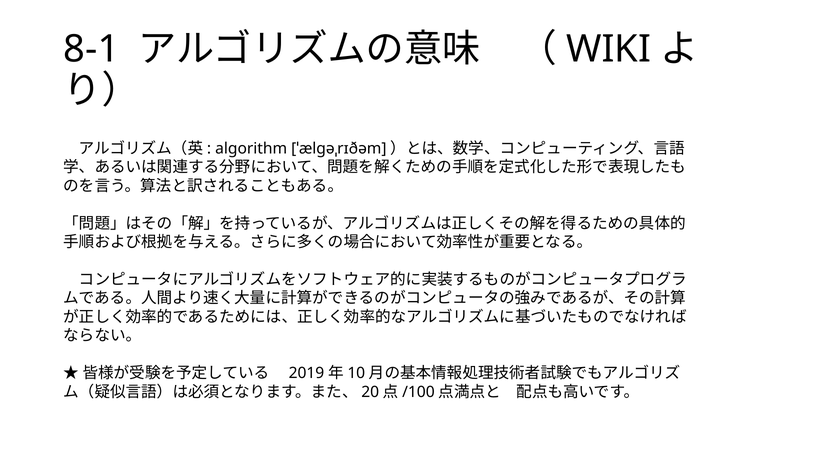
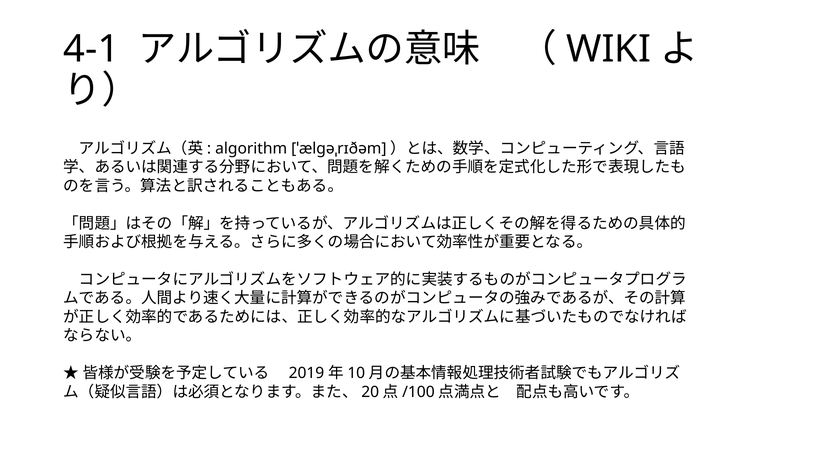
8-1: 8-1 -> 4-1
